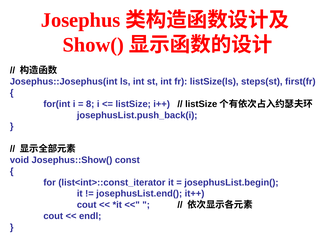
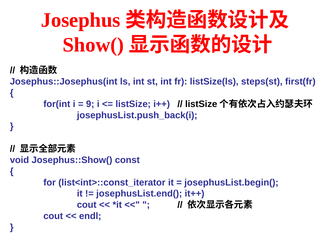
8: 8 -> 9
